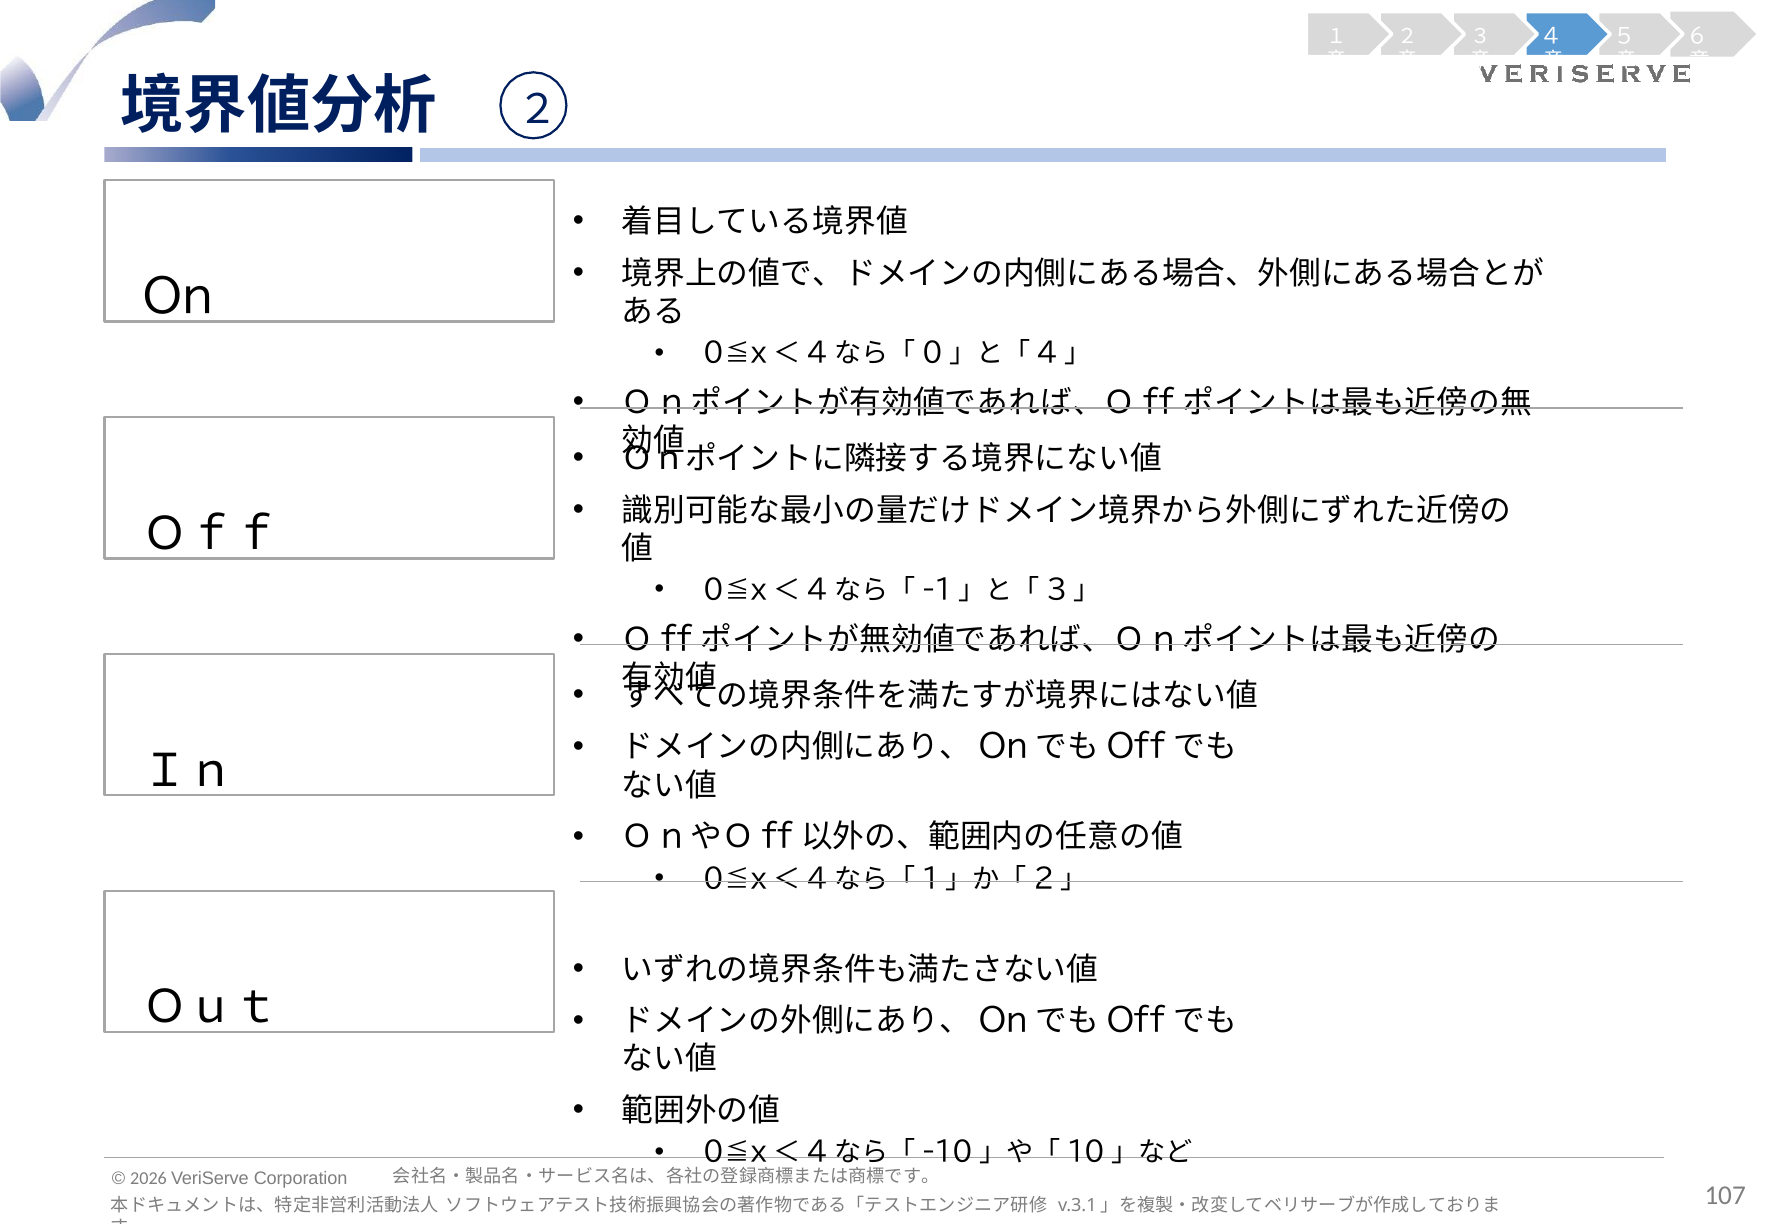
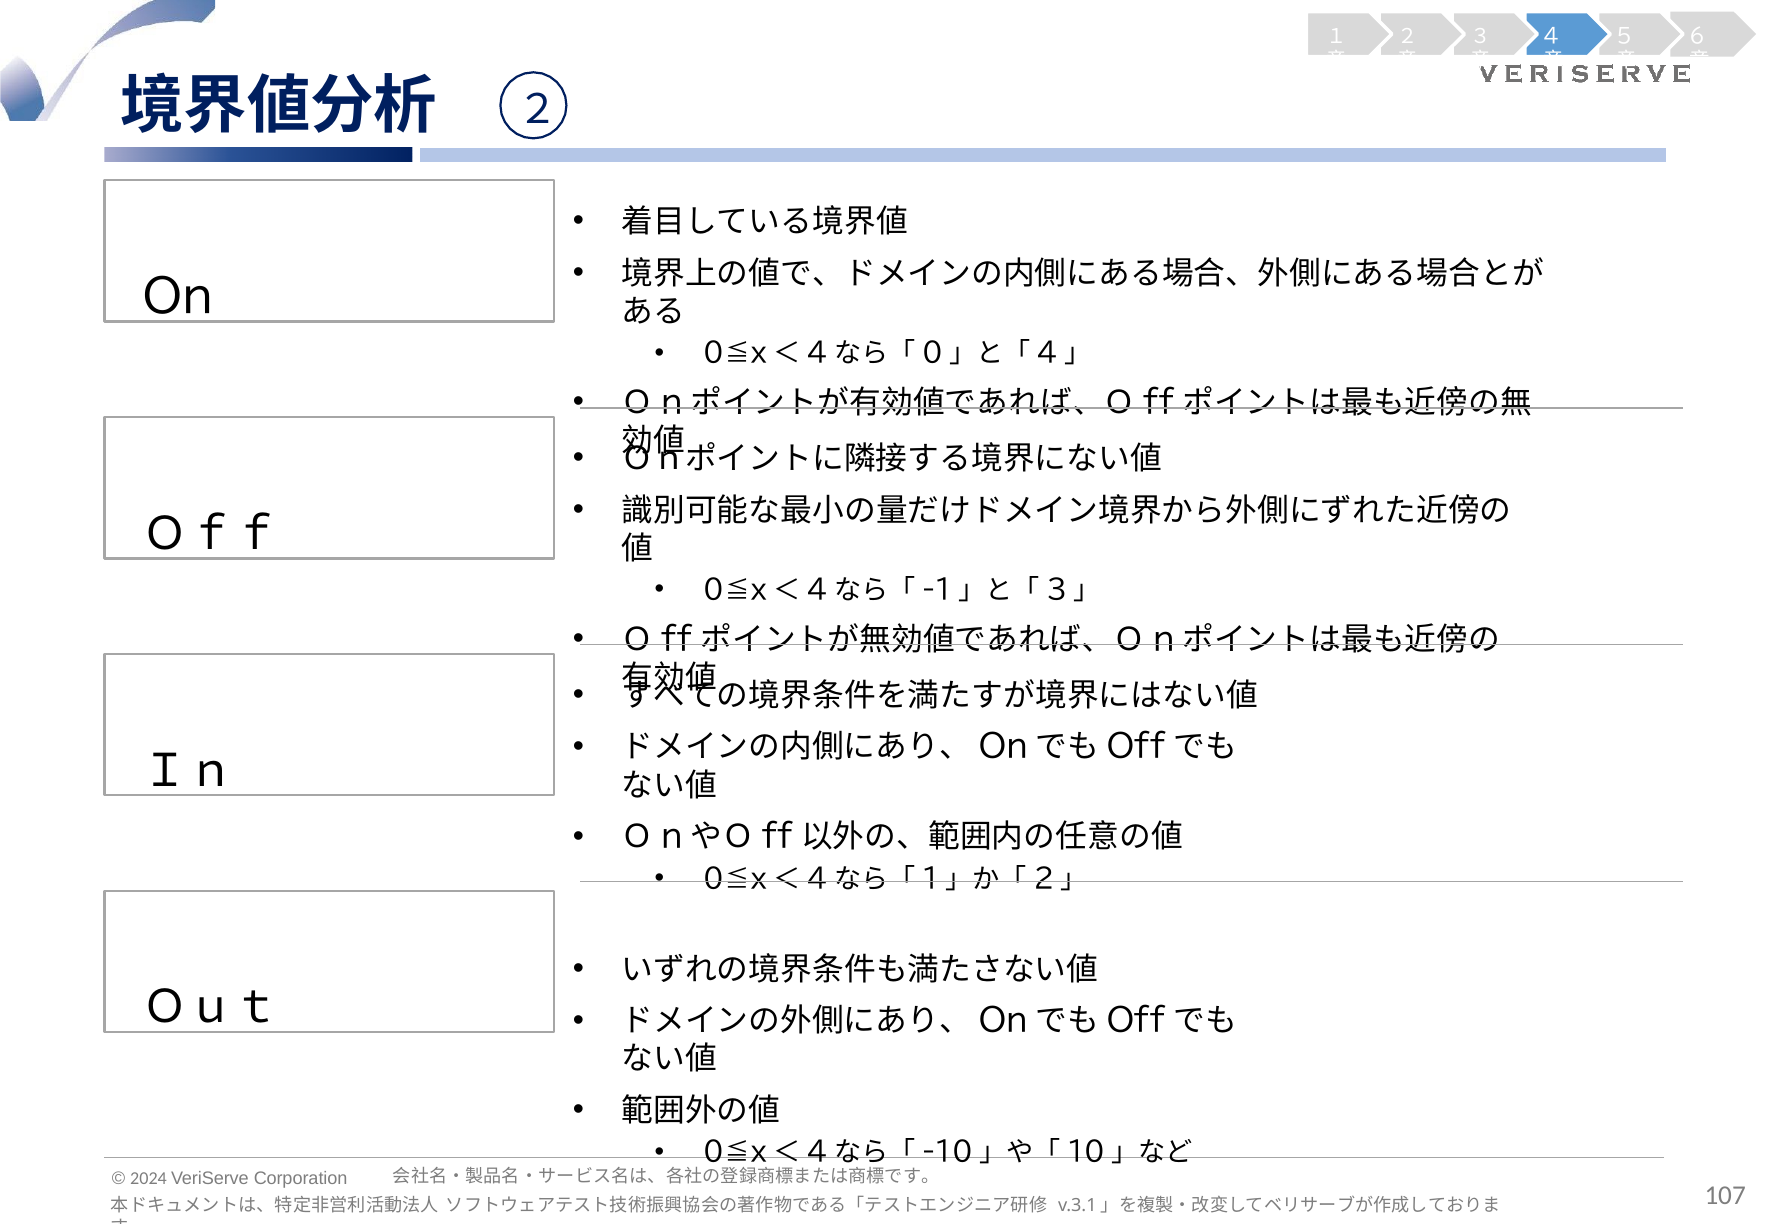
2026: 2026 -> 2024
